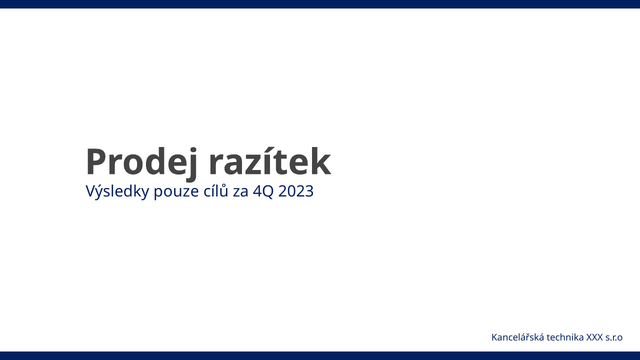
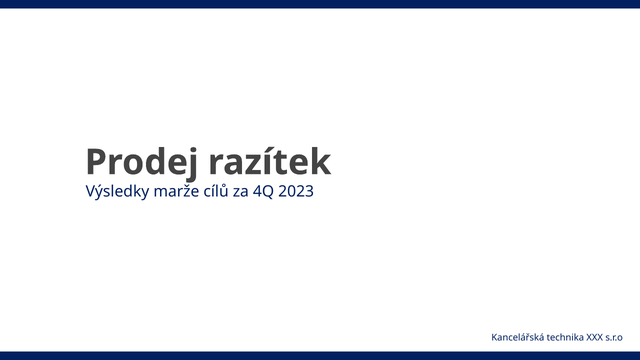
pouze: pouze -> marže
